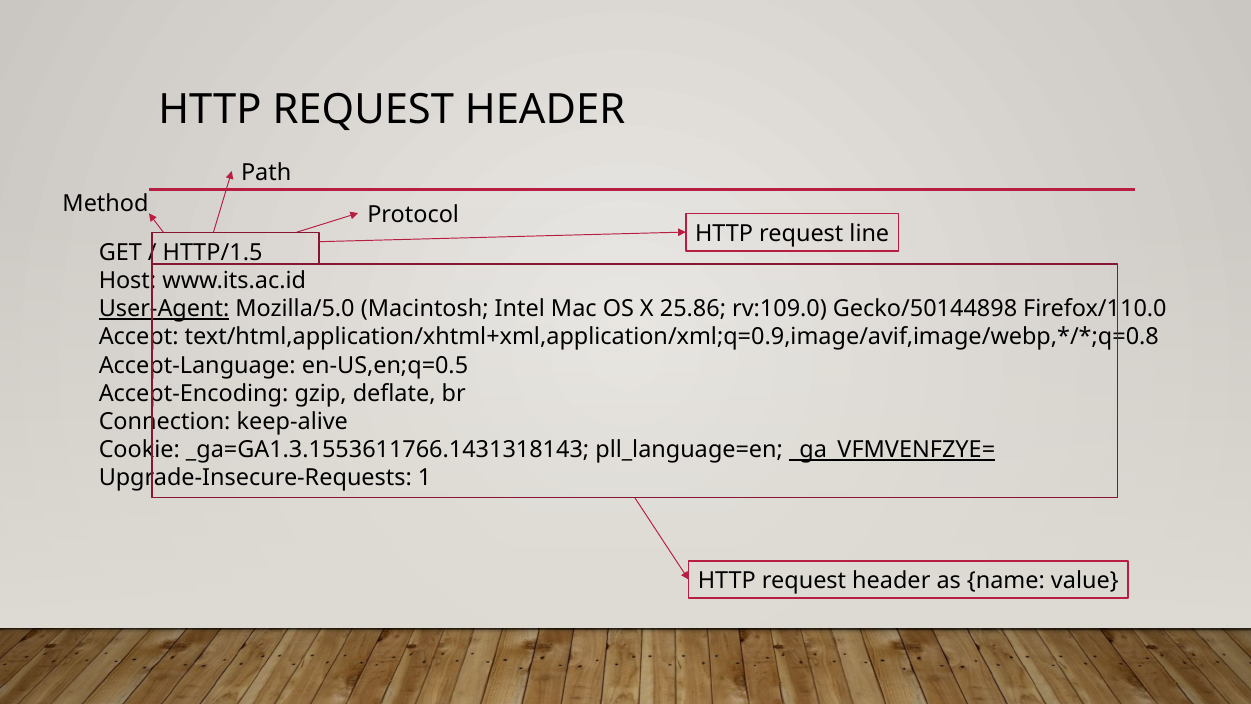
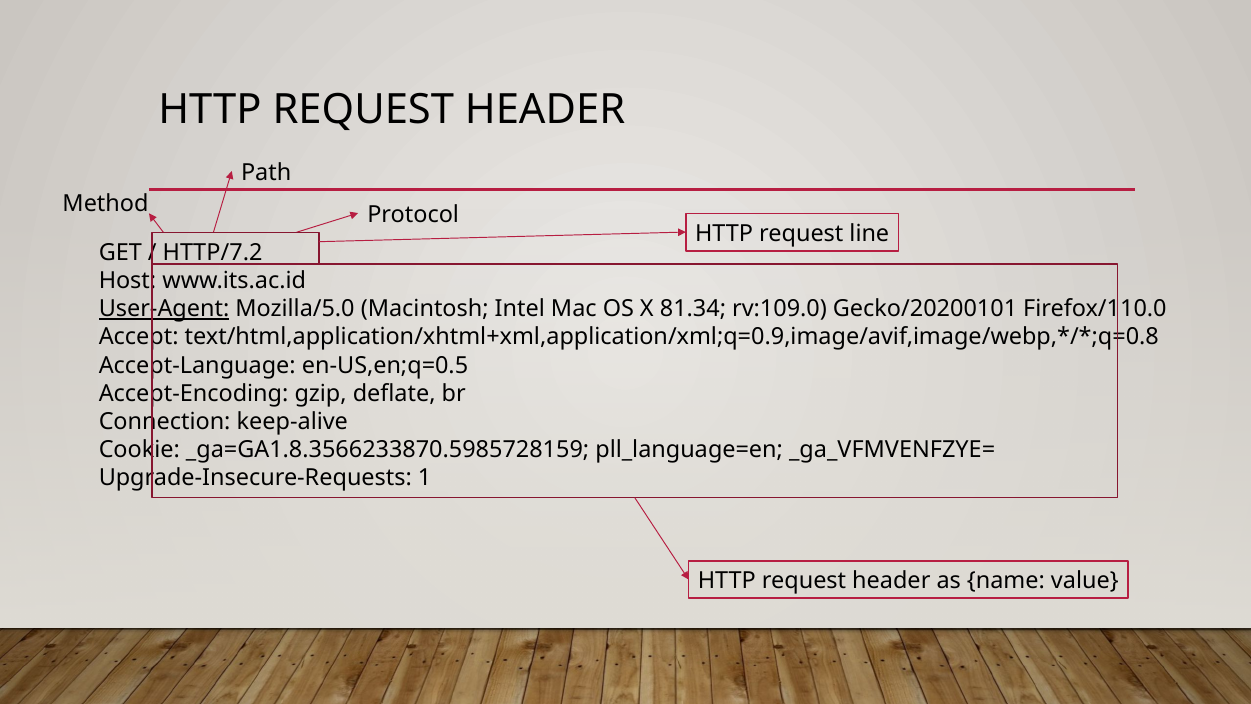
HTTP/1.5: HTTP/1.5 -> HTTP/7.2
25.86: 25.86 -> 81.34
Gecko/50144898: Gecko/50144898 -> Gecko/20200101
_ga=GA1.3.1553611766.1431318143: _ga=GA1.3.1553611766.1431318143 -> _ga=GA1.8.3566233870.5985728159
_ga_VFMVENFZYE= underline: present -> none
